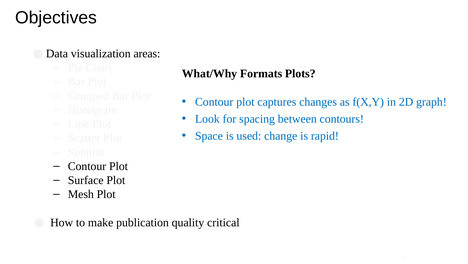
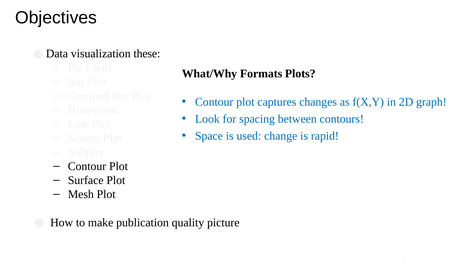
areas: areas -> these
critical: critical -> picture
